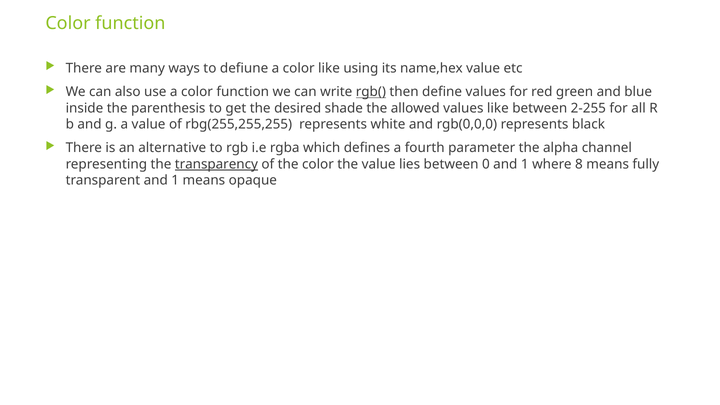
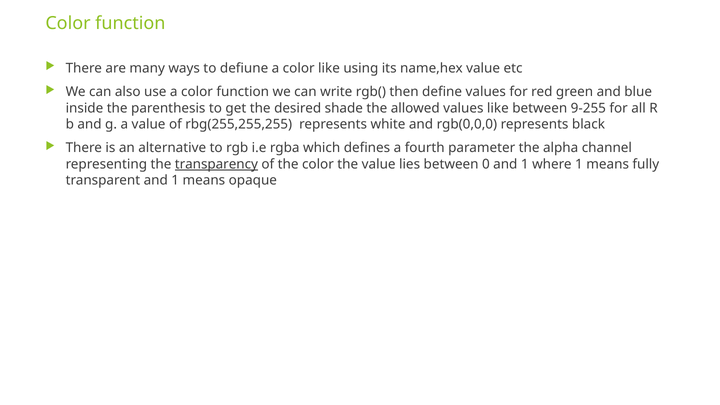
rgb( underline: present -> none
2-255: 2-255 -> 9-255
where 8: 8 -> 1
